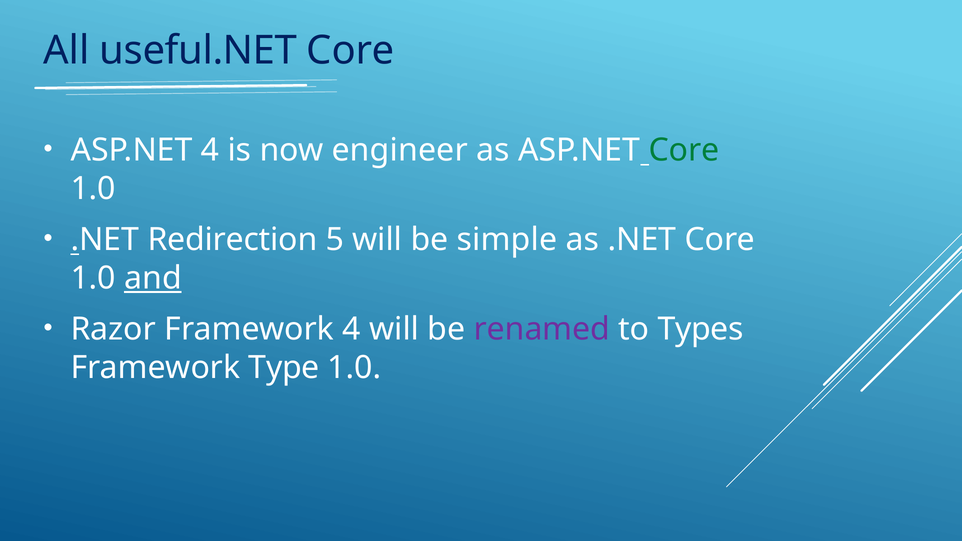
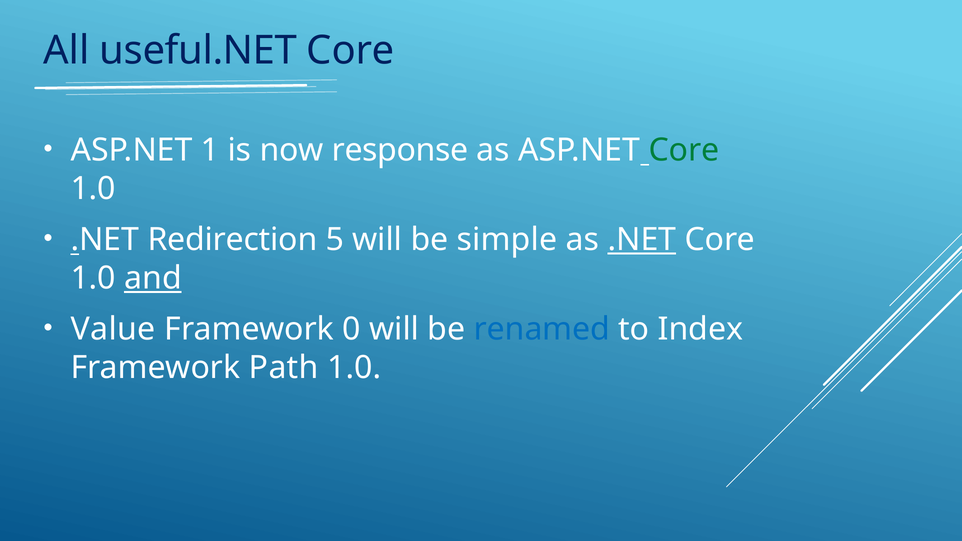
ASP.NET 4: 4 -> 1
engineer: engineer -> response
.NET at (642, 240) underline: none -> present
Razor: Razor -> Value
Framework 4: 4 -> 0
renamed colour: purple -> blue
Types: Types -> Index
Type: Type -> Path
